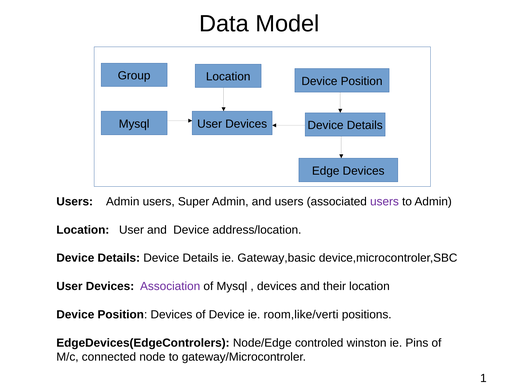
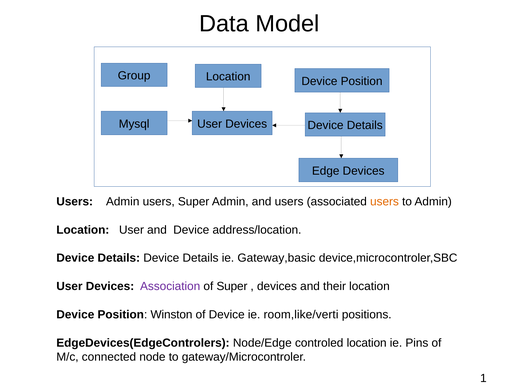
users at (384, 202) colour: purple -> orange
of Mysql: Mysql -> Super
Position Devices: Devices -> Winston
controled winston: winston -> location
